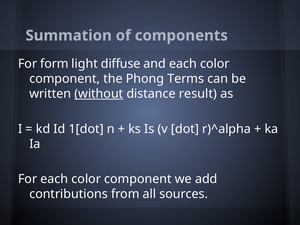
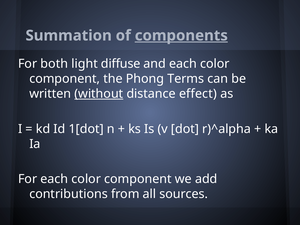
components underline: none -> present
form: form -> both
result: result -> effect
